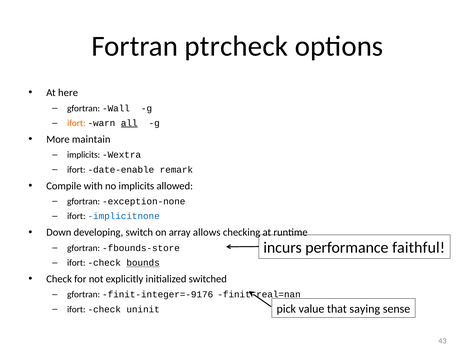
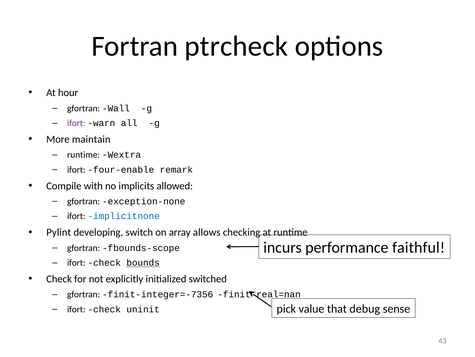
here: here -> hour
ifort at (76, 123) colour: orange -> purple
all underline: present -> none
implicits at (84, 155): implicits -> runtime
date-enable: date-enable -> four-enable
Down: Down -> Pylint
fbounds-store: fbounds-store -> fbounds-scope
finit-integer=-9176: finit-integer=-9176 -> finit-integer=-7356
saying: saying -> debug
